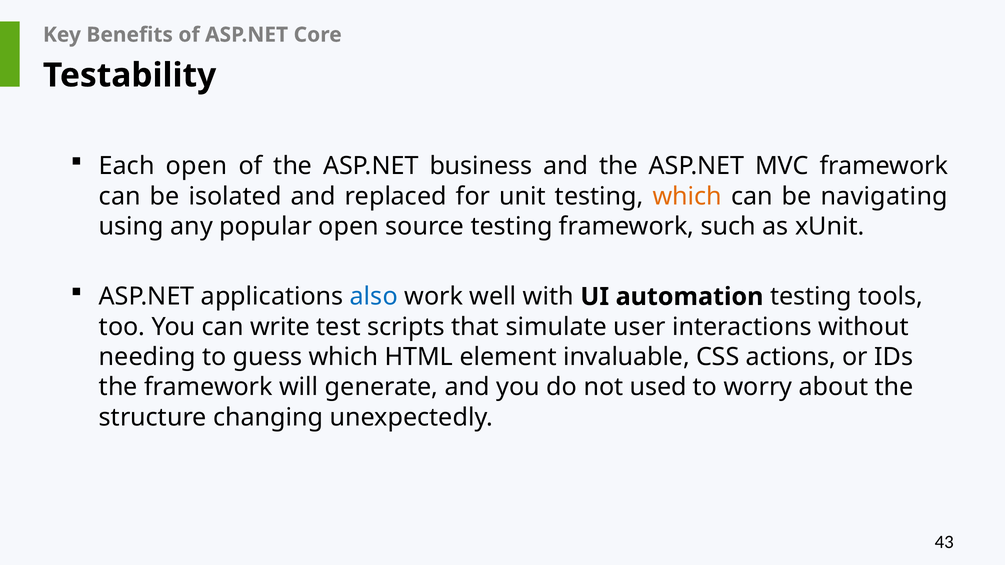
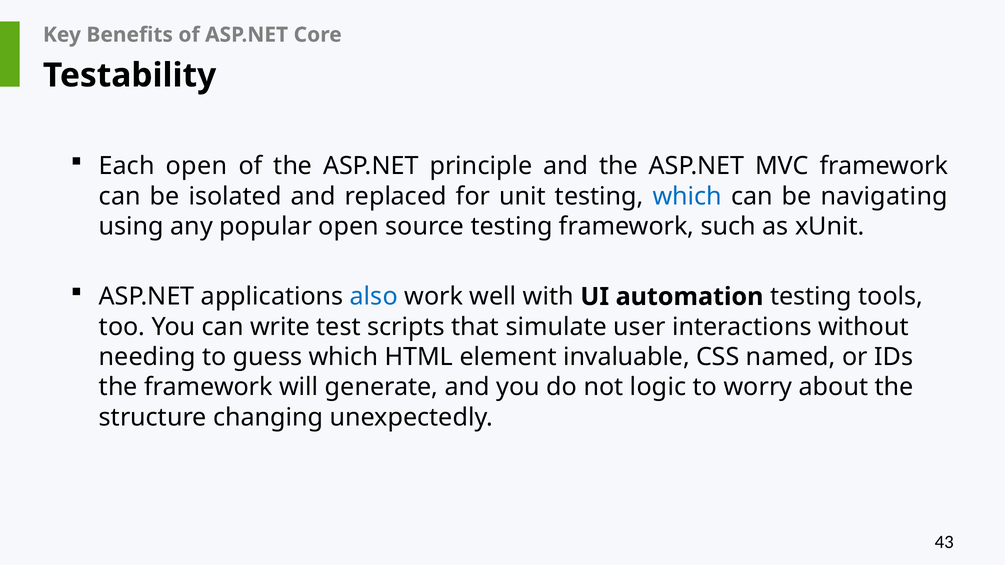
business: business -> principle
which at (687, 196) colour: orange -> blue
actions: actions -> named
used: used -> logic
